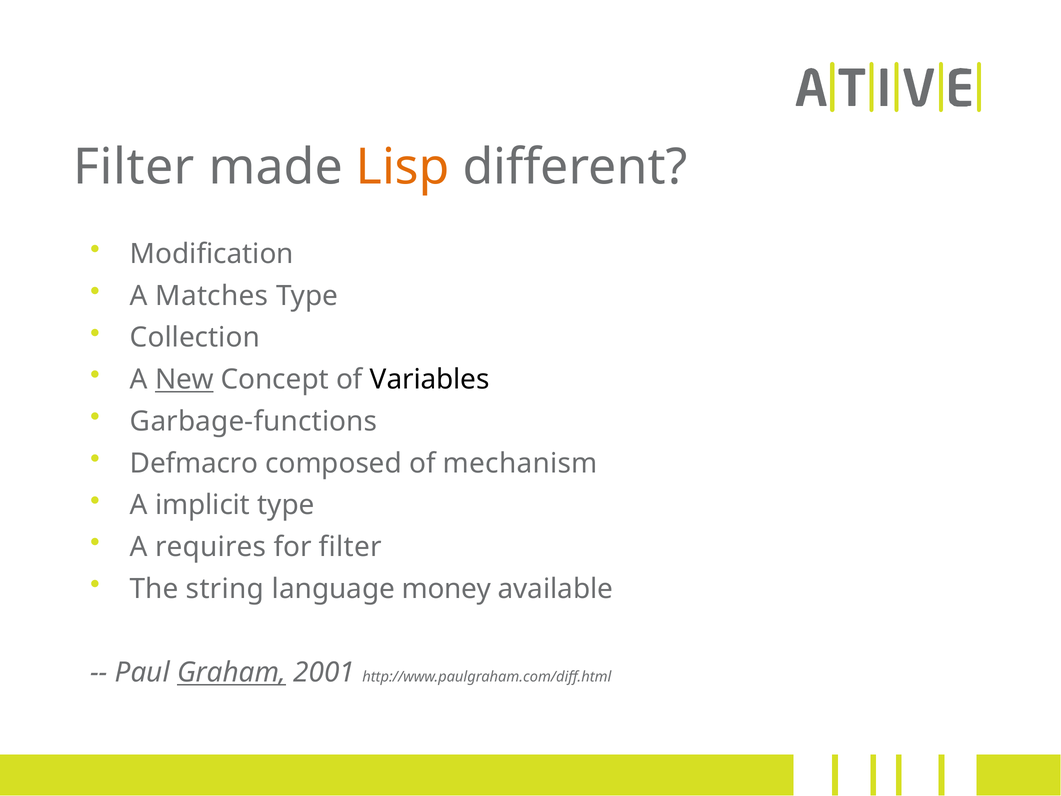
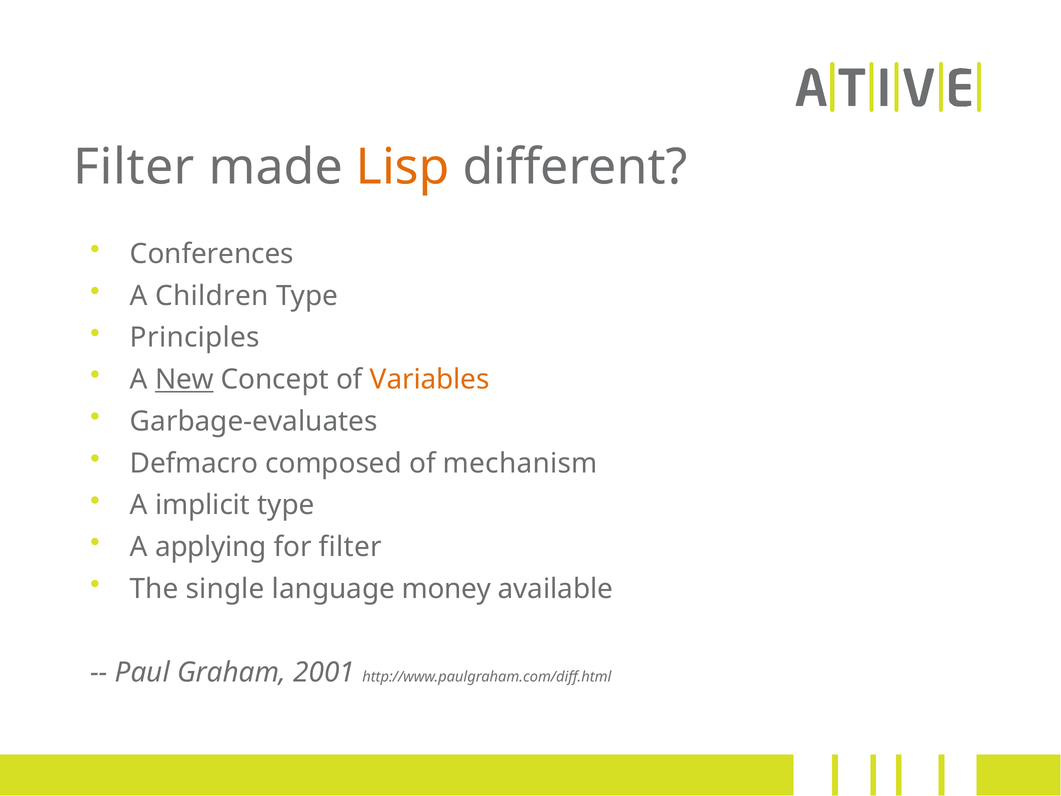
Modification: Modification -> Conferences
Matches: Matches -> Children
Collection: Collection -> Principles
Variables colour: black -> orange
Garbage-functions: Garbage-functions -> Garbage-evaluates
requires: requires -> applying
string: string -> single
Graham underline: present -> none
